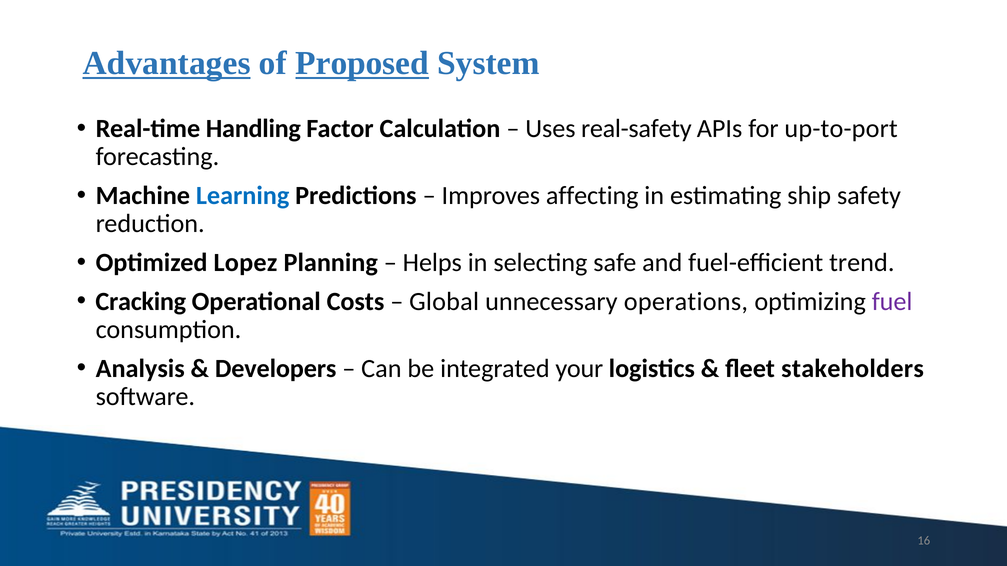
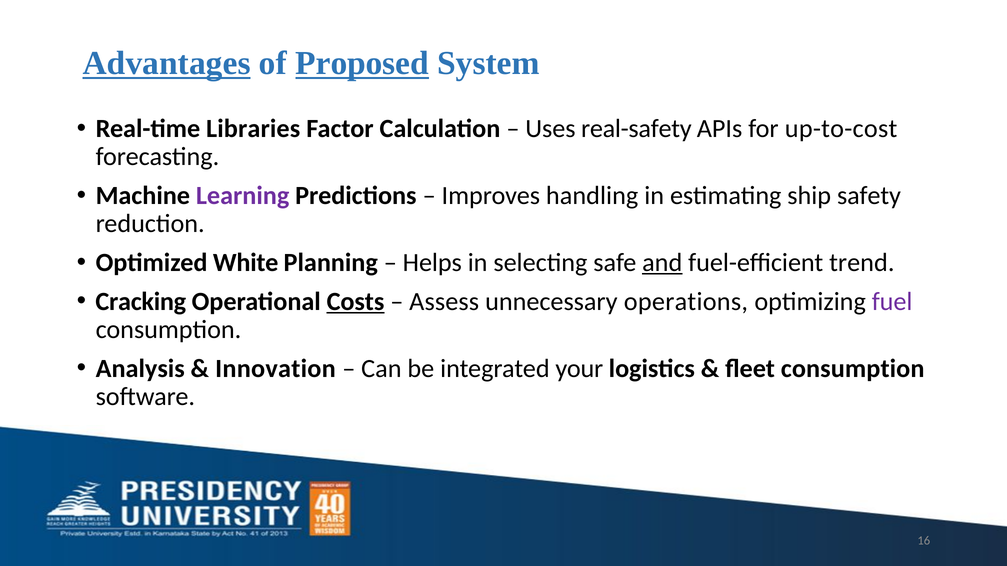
Handling: Handling -> Libraries
up-to-port: up-to-port -> up-to-cost
Learning colour: blue -> purple
affecting: affecting -> handling
Lopez: Lopez -> White
and underline: none -> present
Costs underline: none -> present
Global: Global -> Assess
Developers: Developers -> Innovation
fleet stakeholders: stakeholders -> consumption
